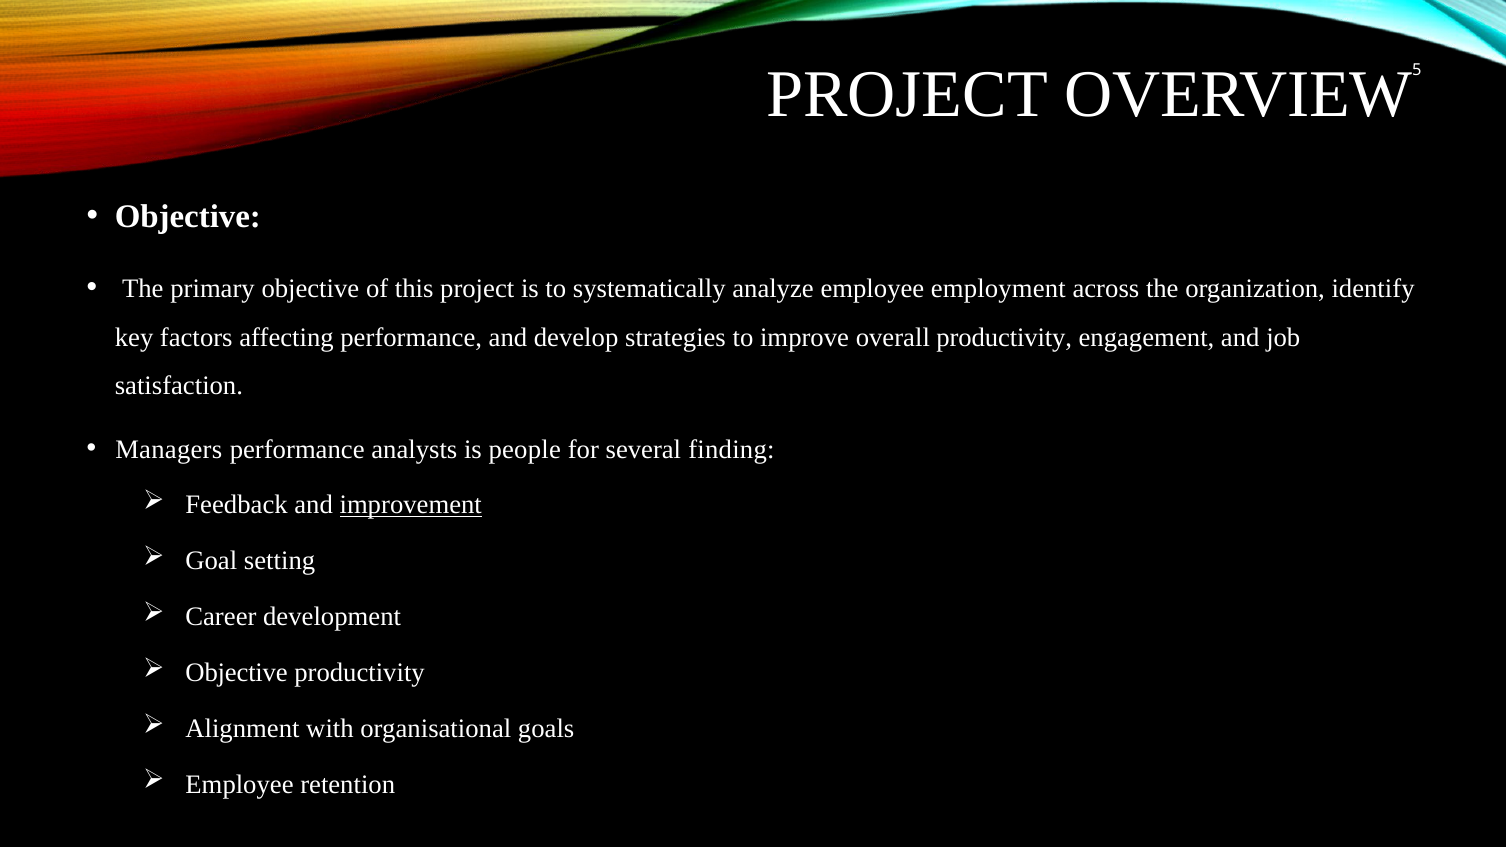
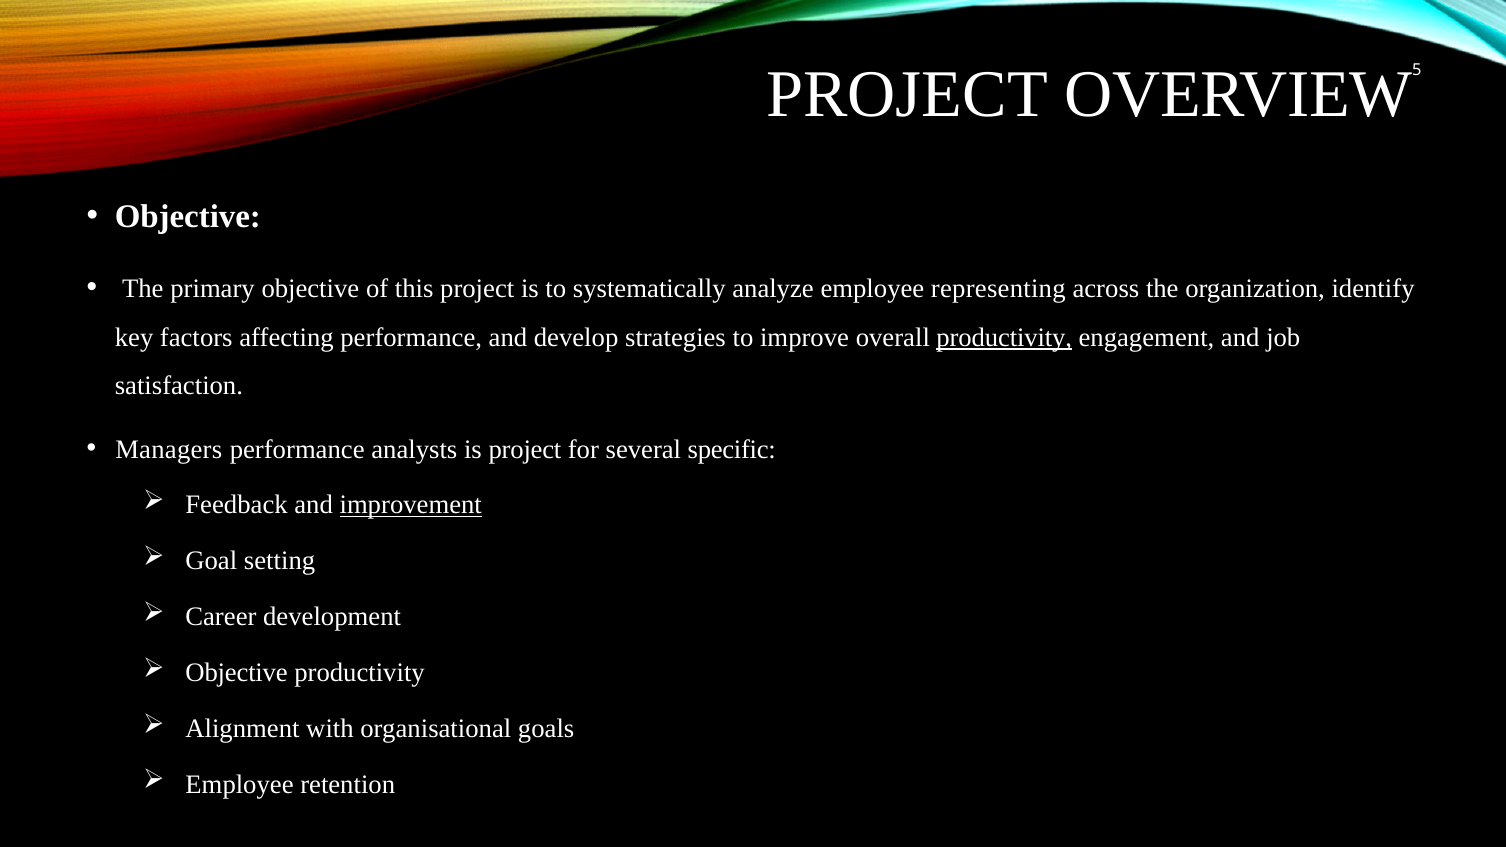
employment: employment -> representing
productivity at (1004, 338) underline: none -> present
is people: people -> project
finding: finding -> specific
